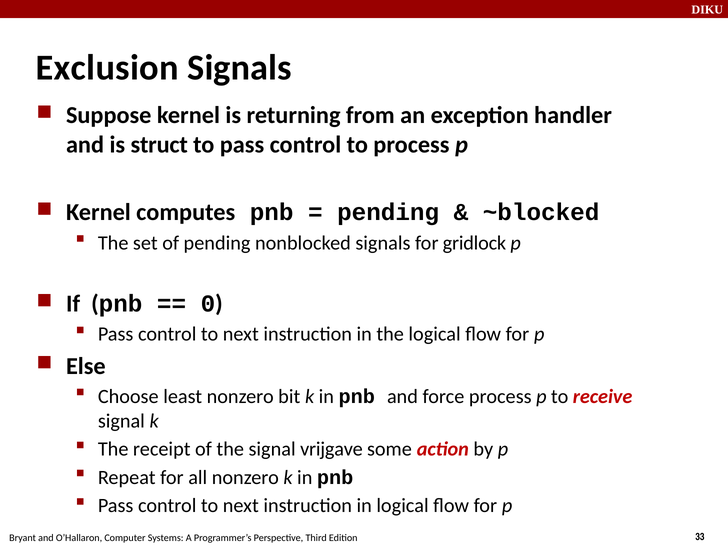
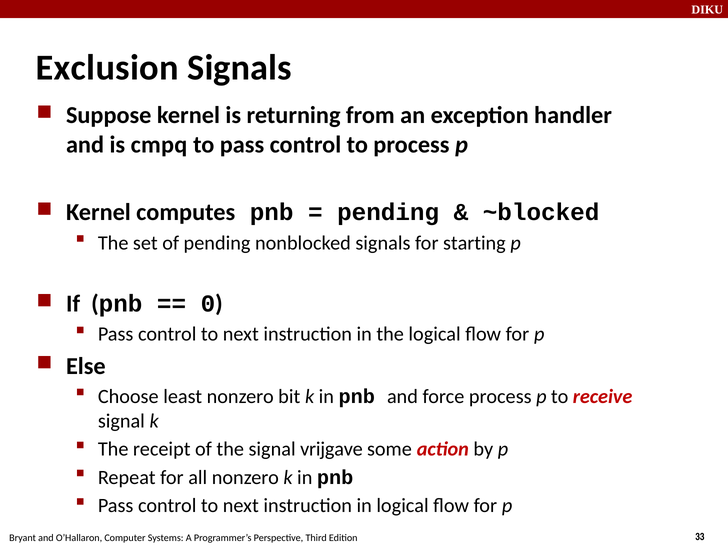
struct: struct -> cmpq
gridlock: gridlock -> starting
